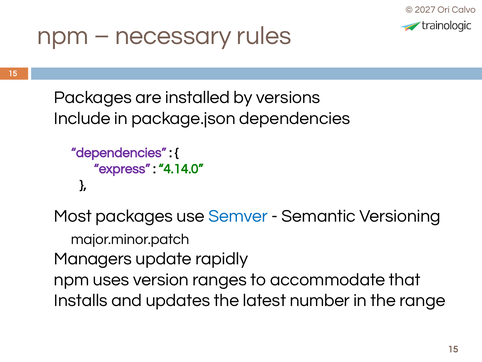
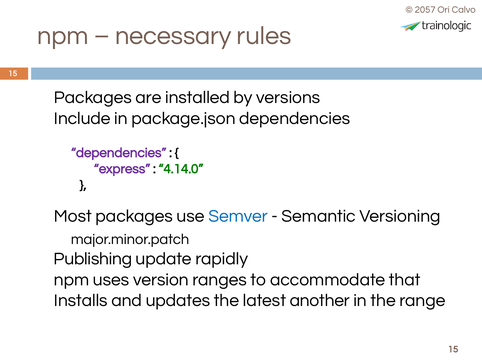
2027: 2027 -> 2057
Managers: Managers -> Publishing
number: number -> another
